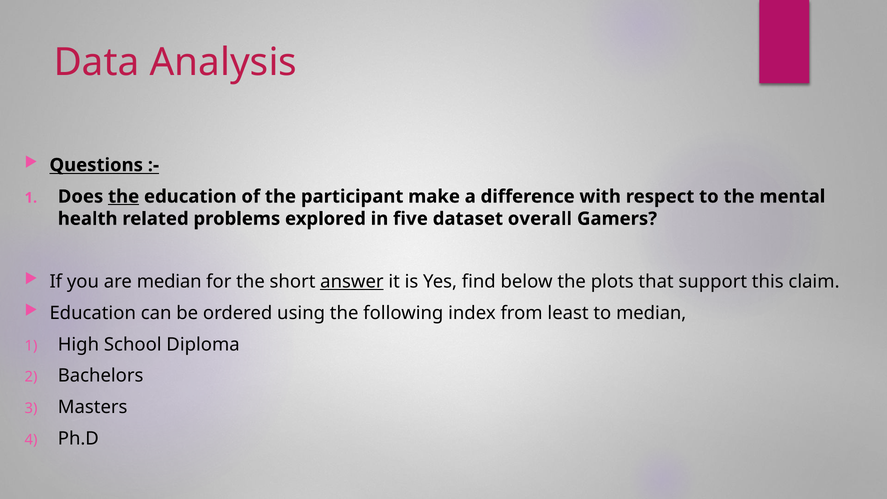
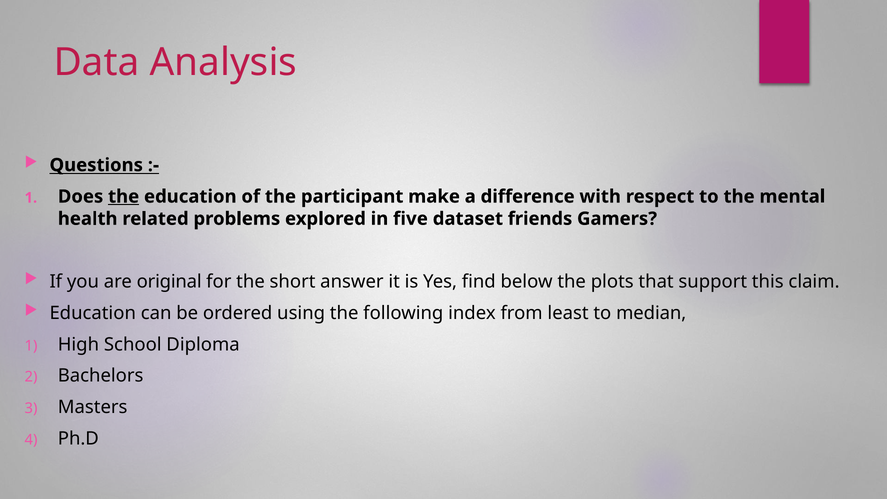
overall: overall -> friends
are median: median -> original
answer underline: present -> none
